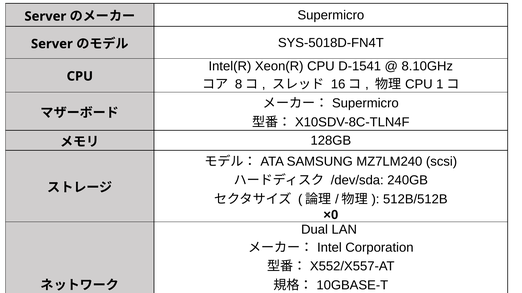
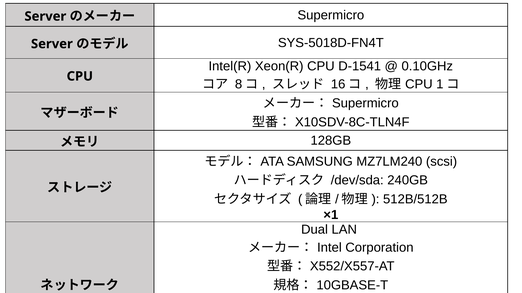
8.10GHz: 8.10GHz -> 0.10GHz
×0: ×0 -> ×1
